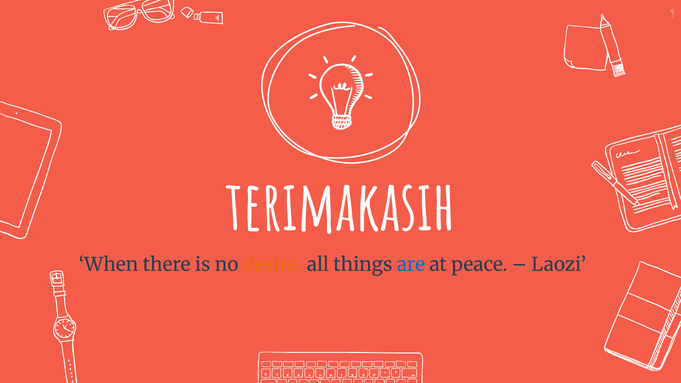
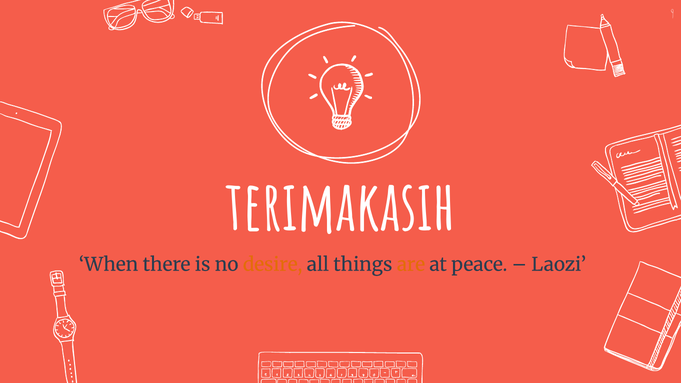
are colour: blue -> orange
